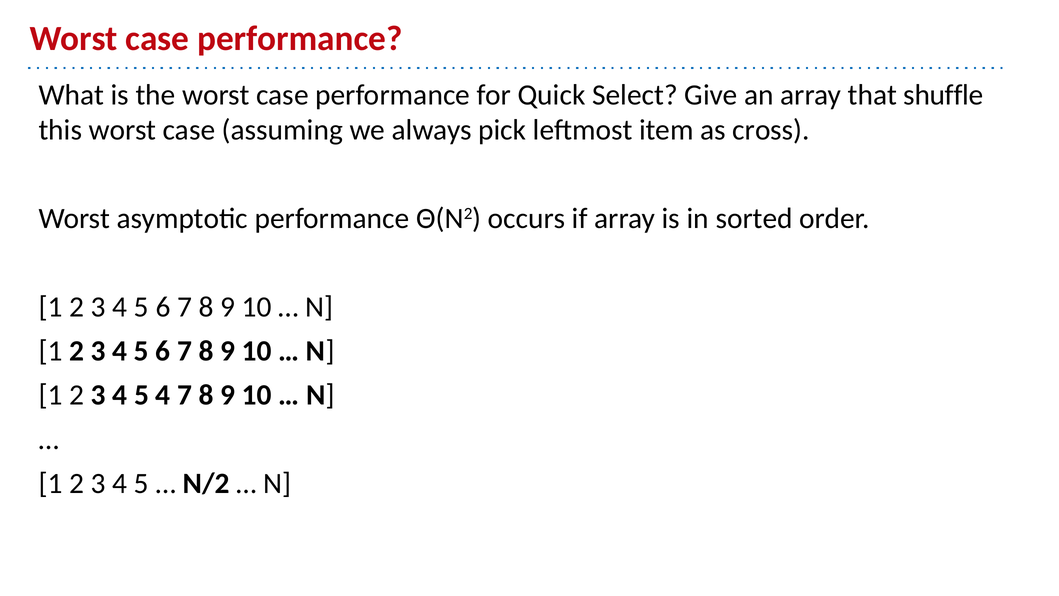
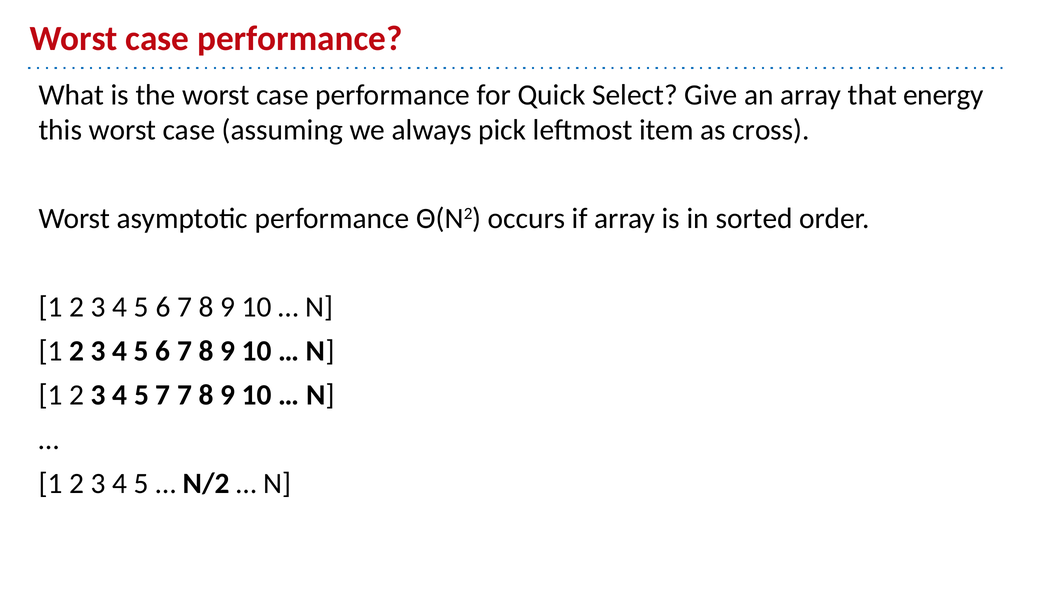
shuffle: shuffle -> energy
5 4: 4 -> 7
